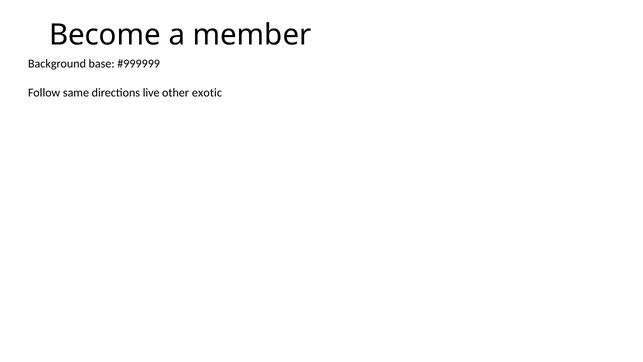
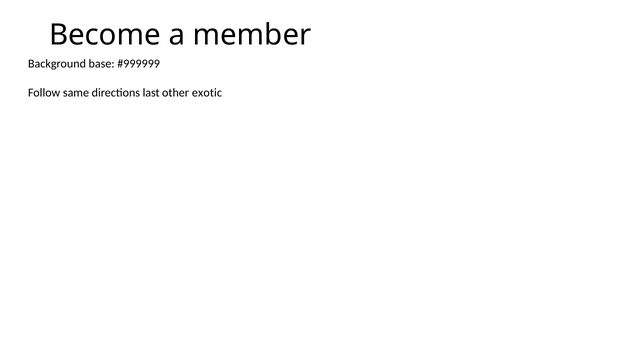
live: live -> last
